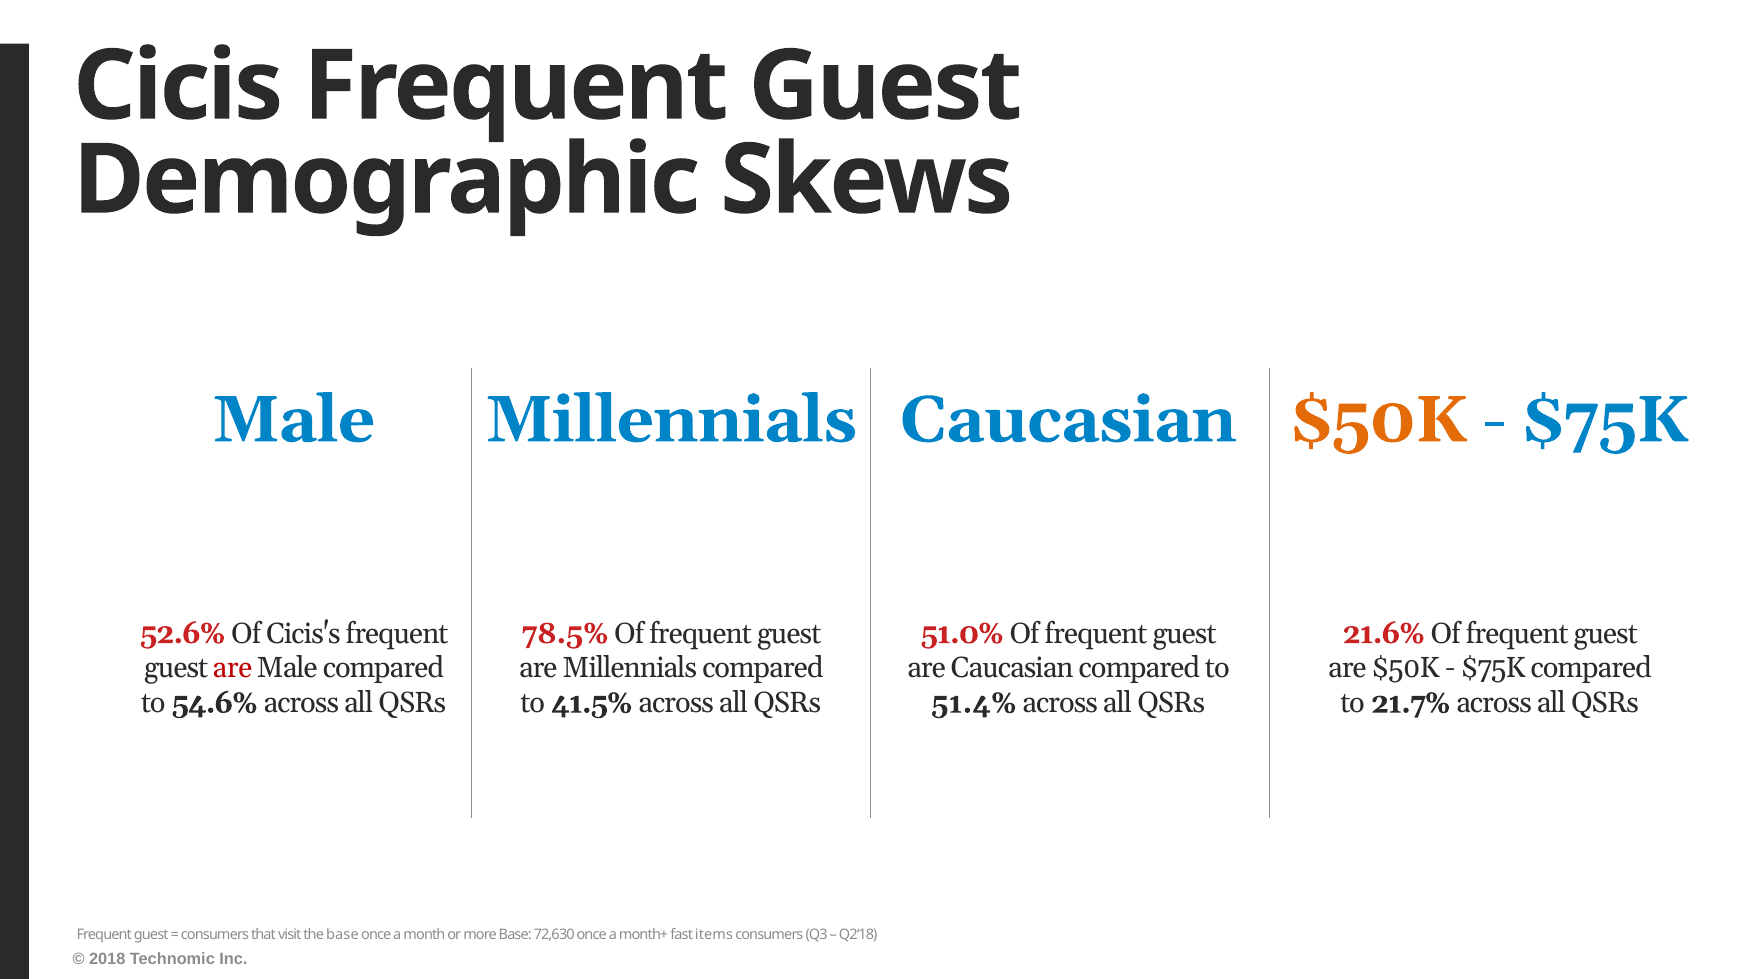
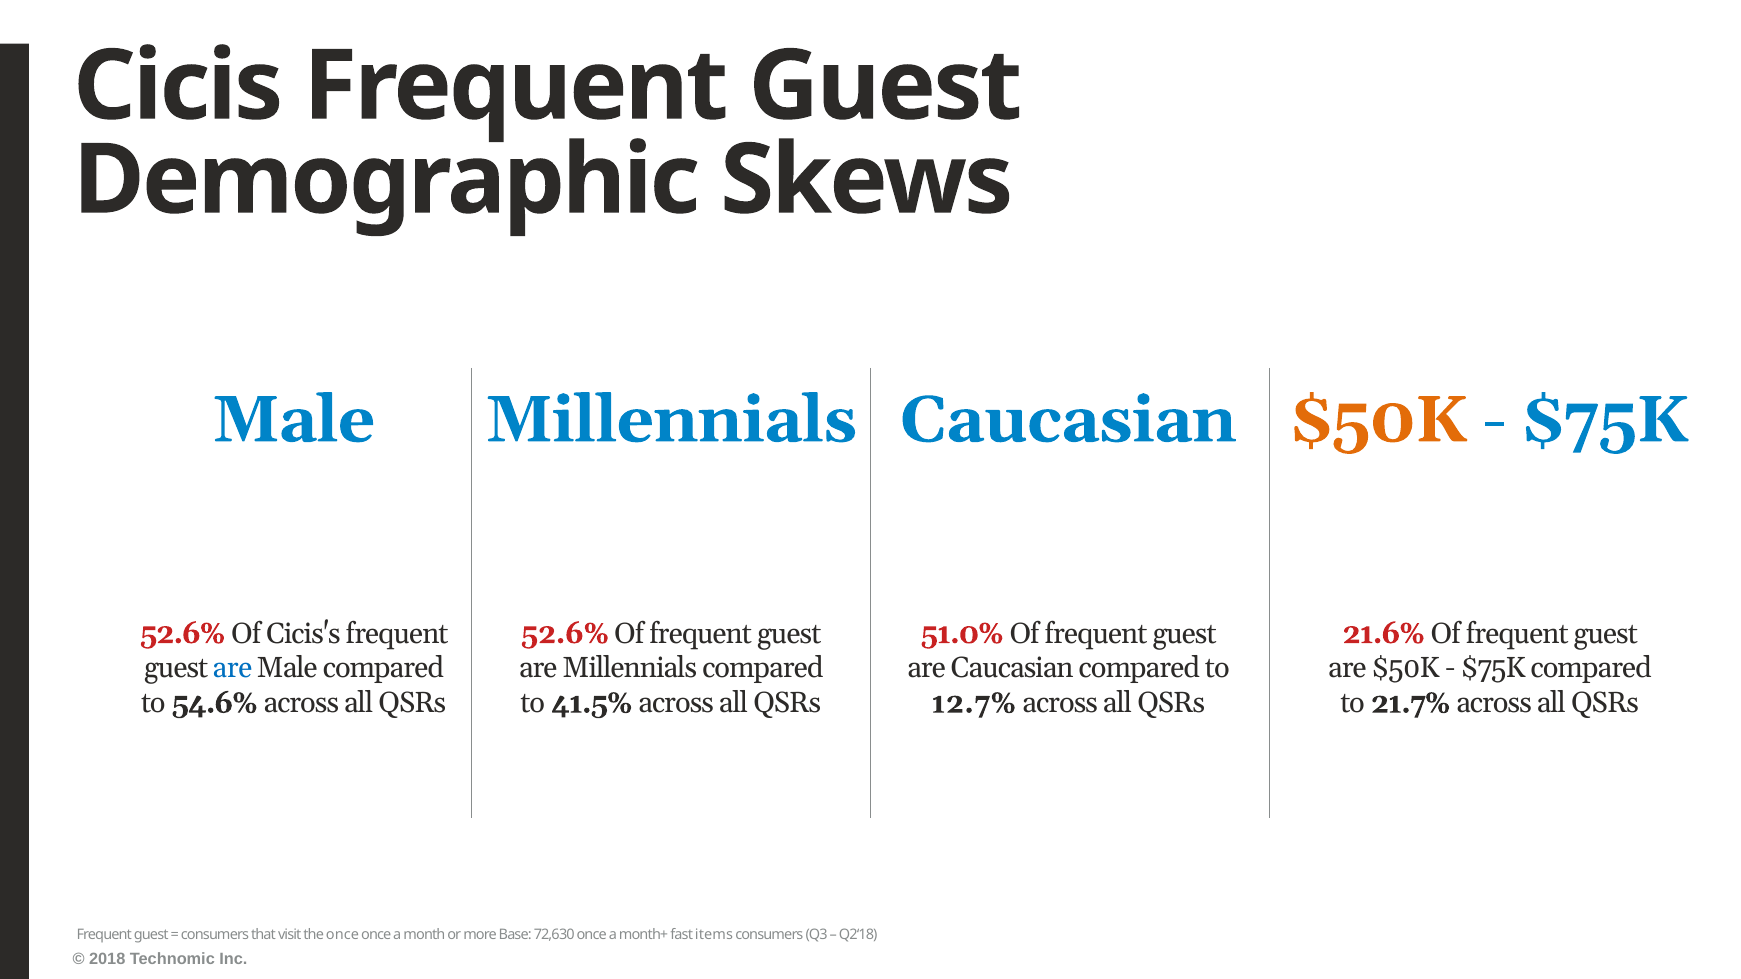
78.5% at (565, 634): 78.5% -> 52.6%
are at (233, 669) colour: red -> blue
51.4%: 51.4% -> 12.7%
the base: base -> once
